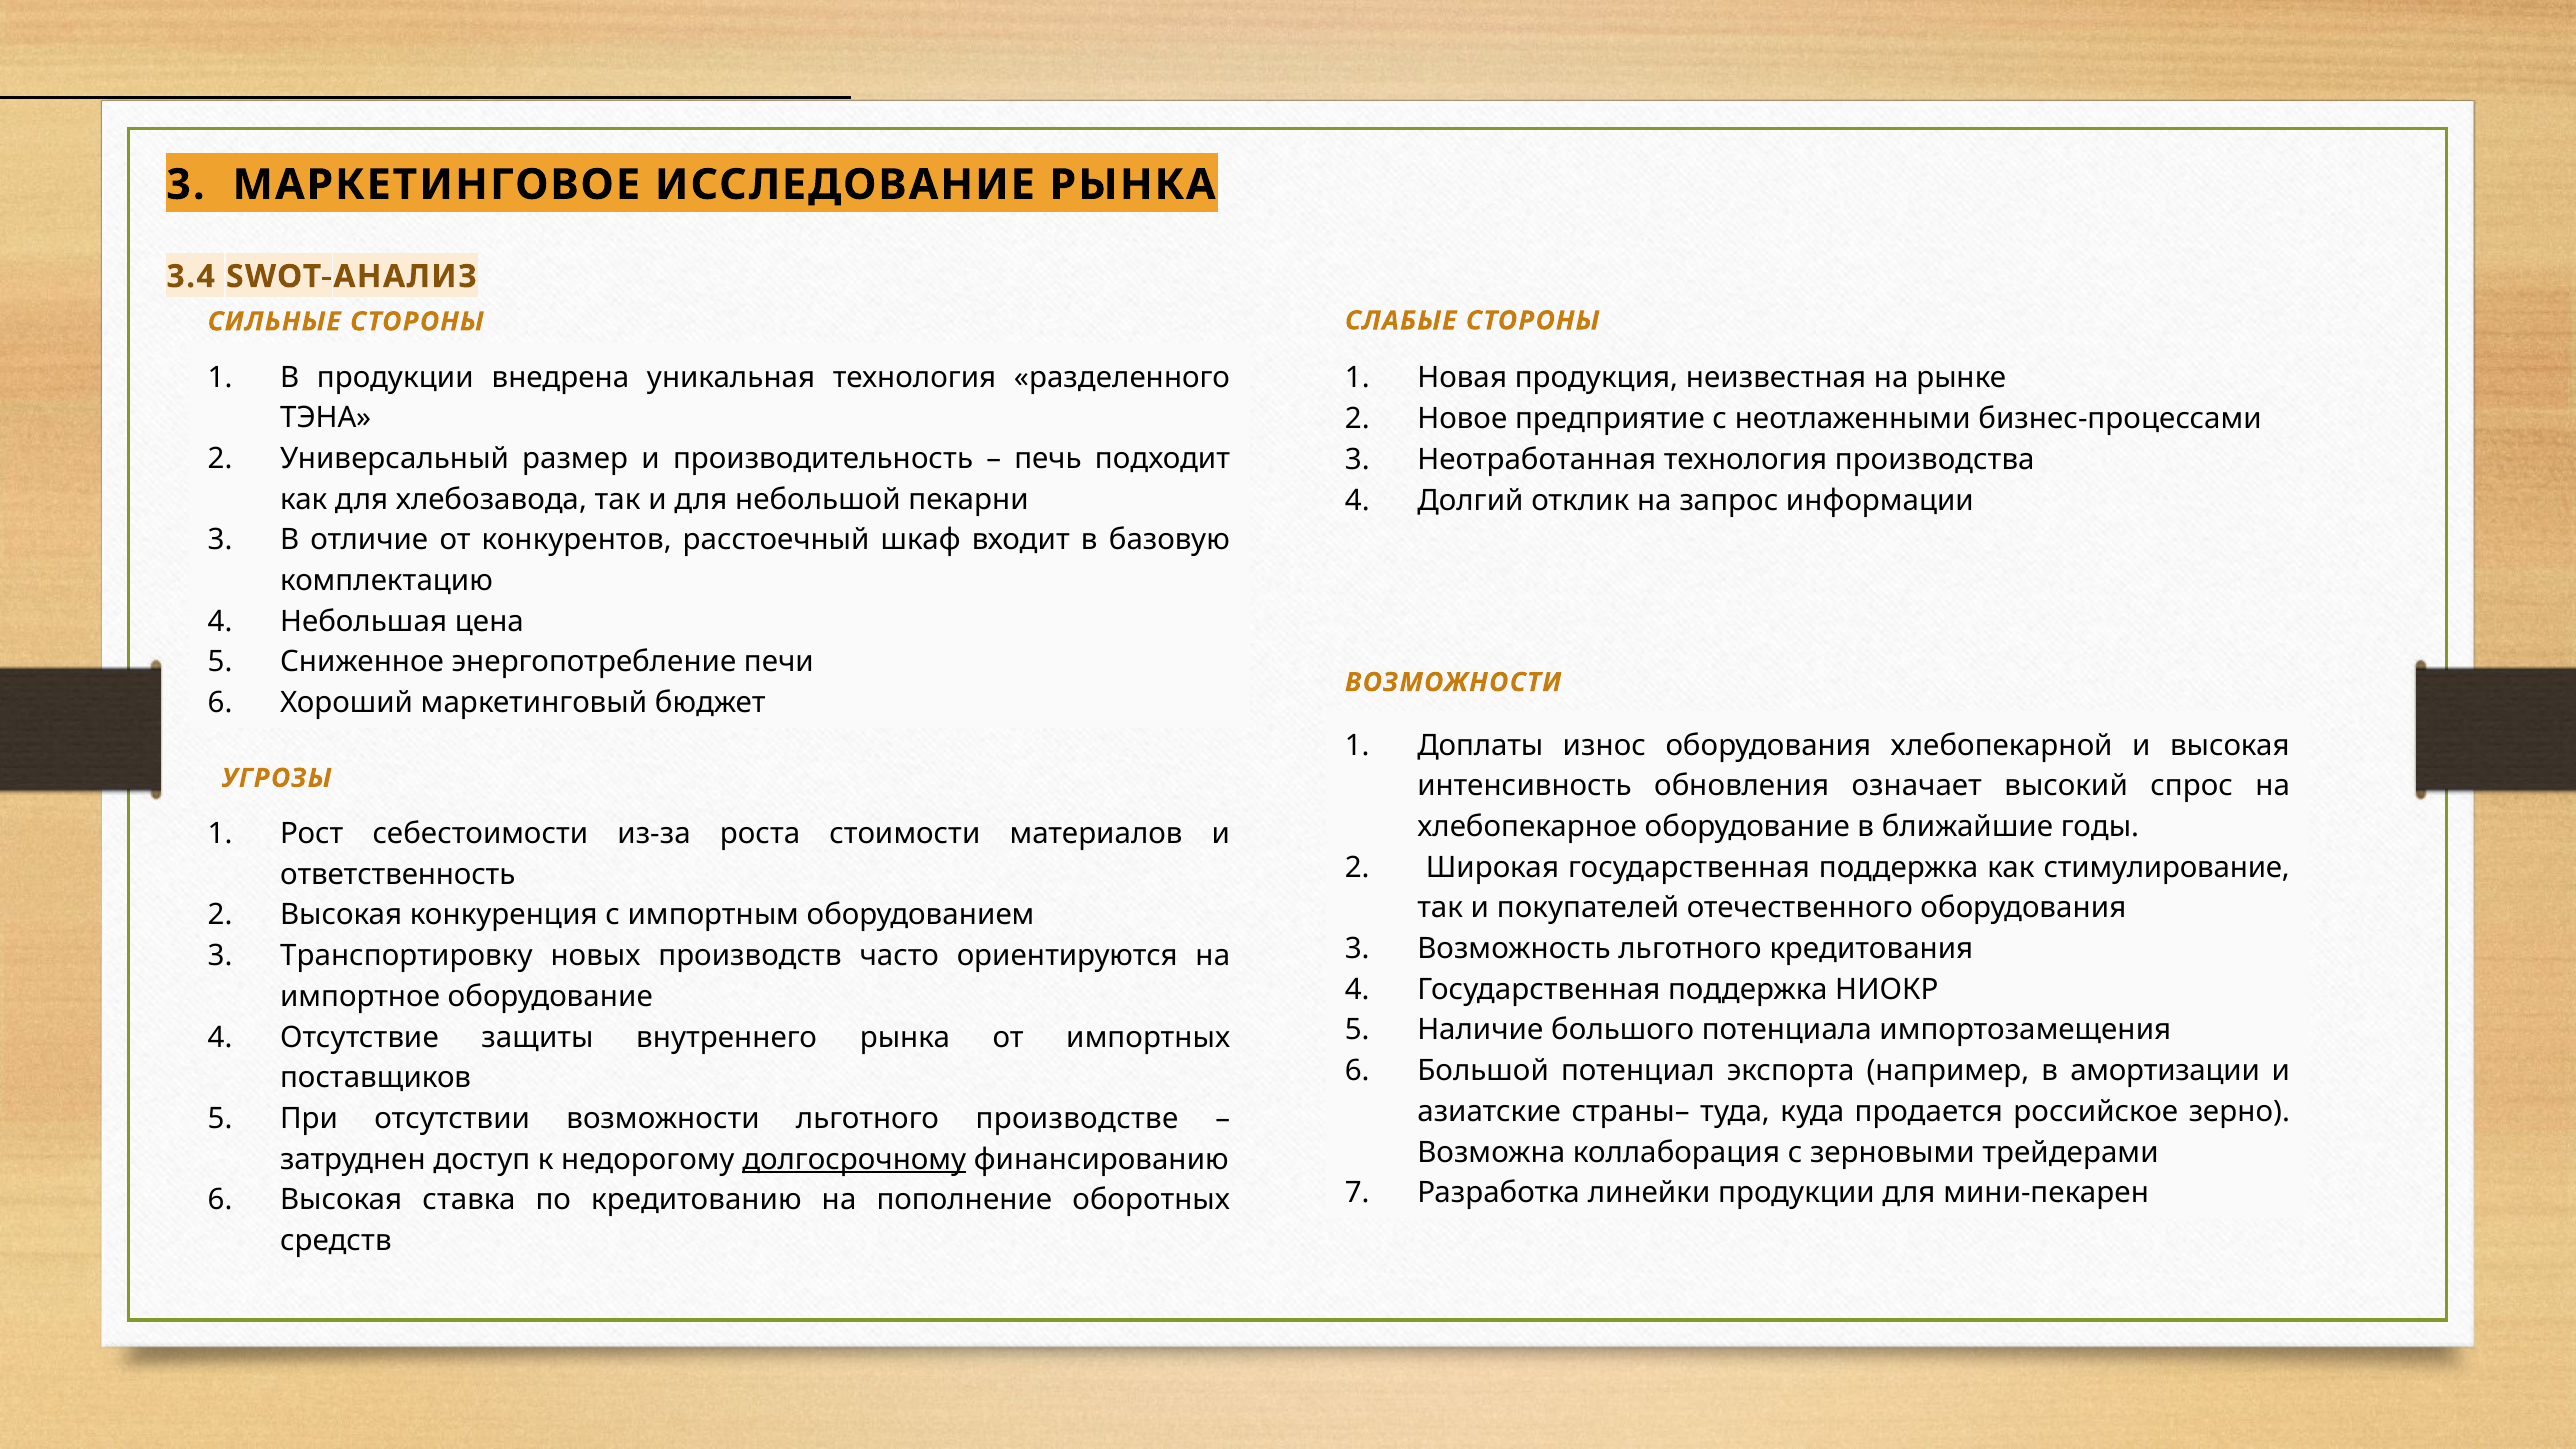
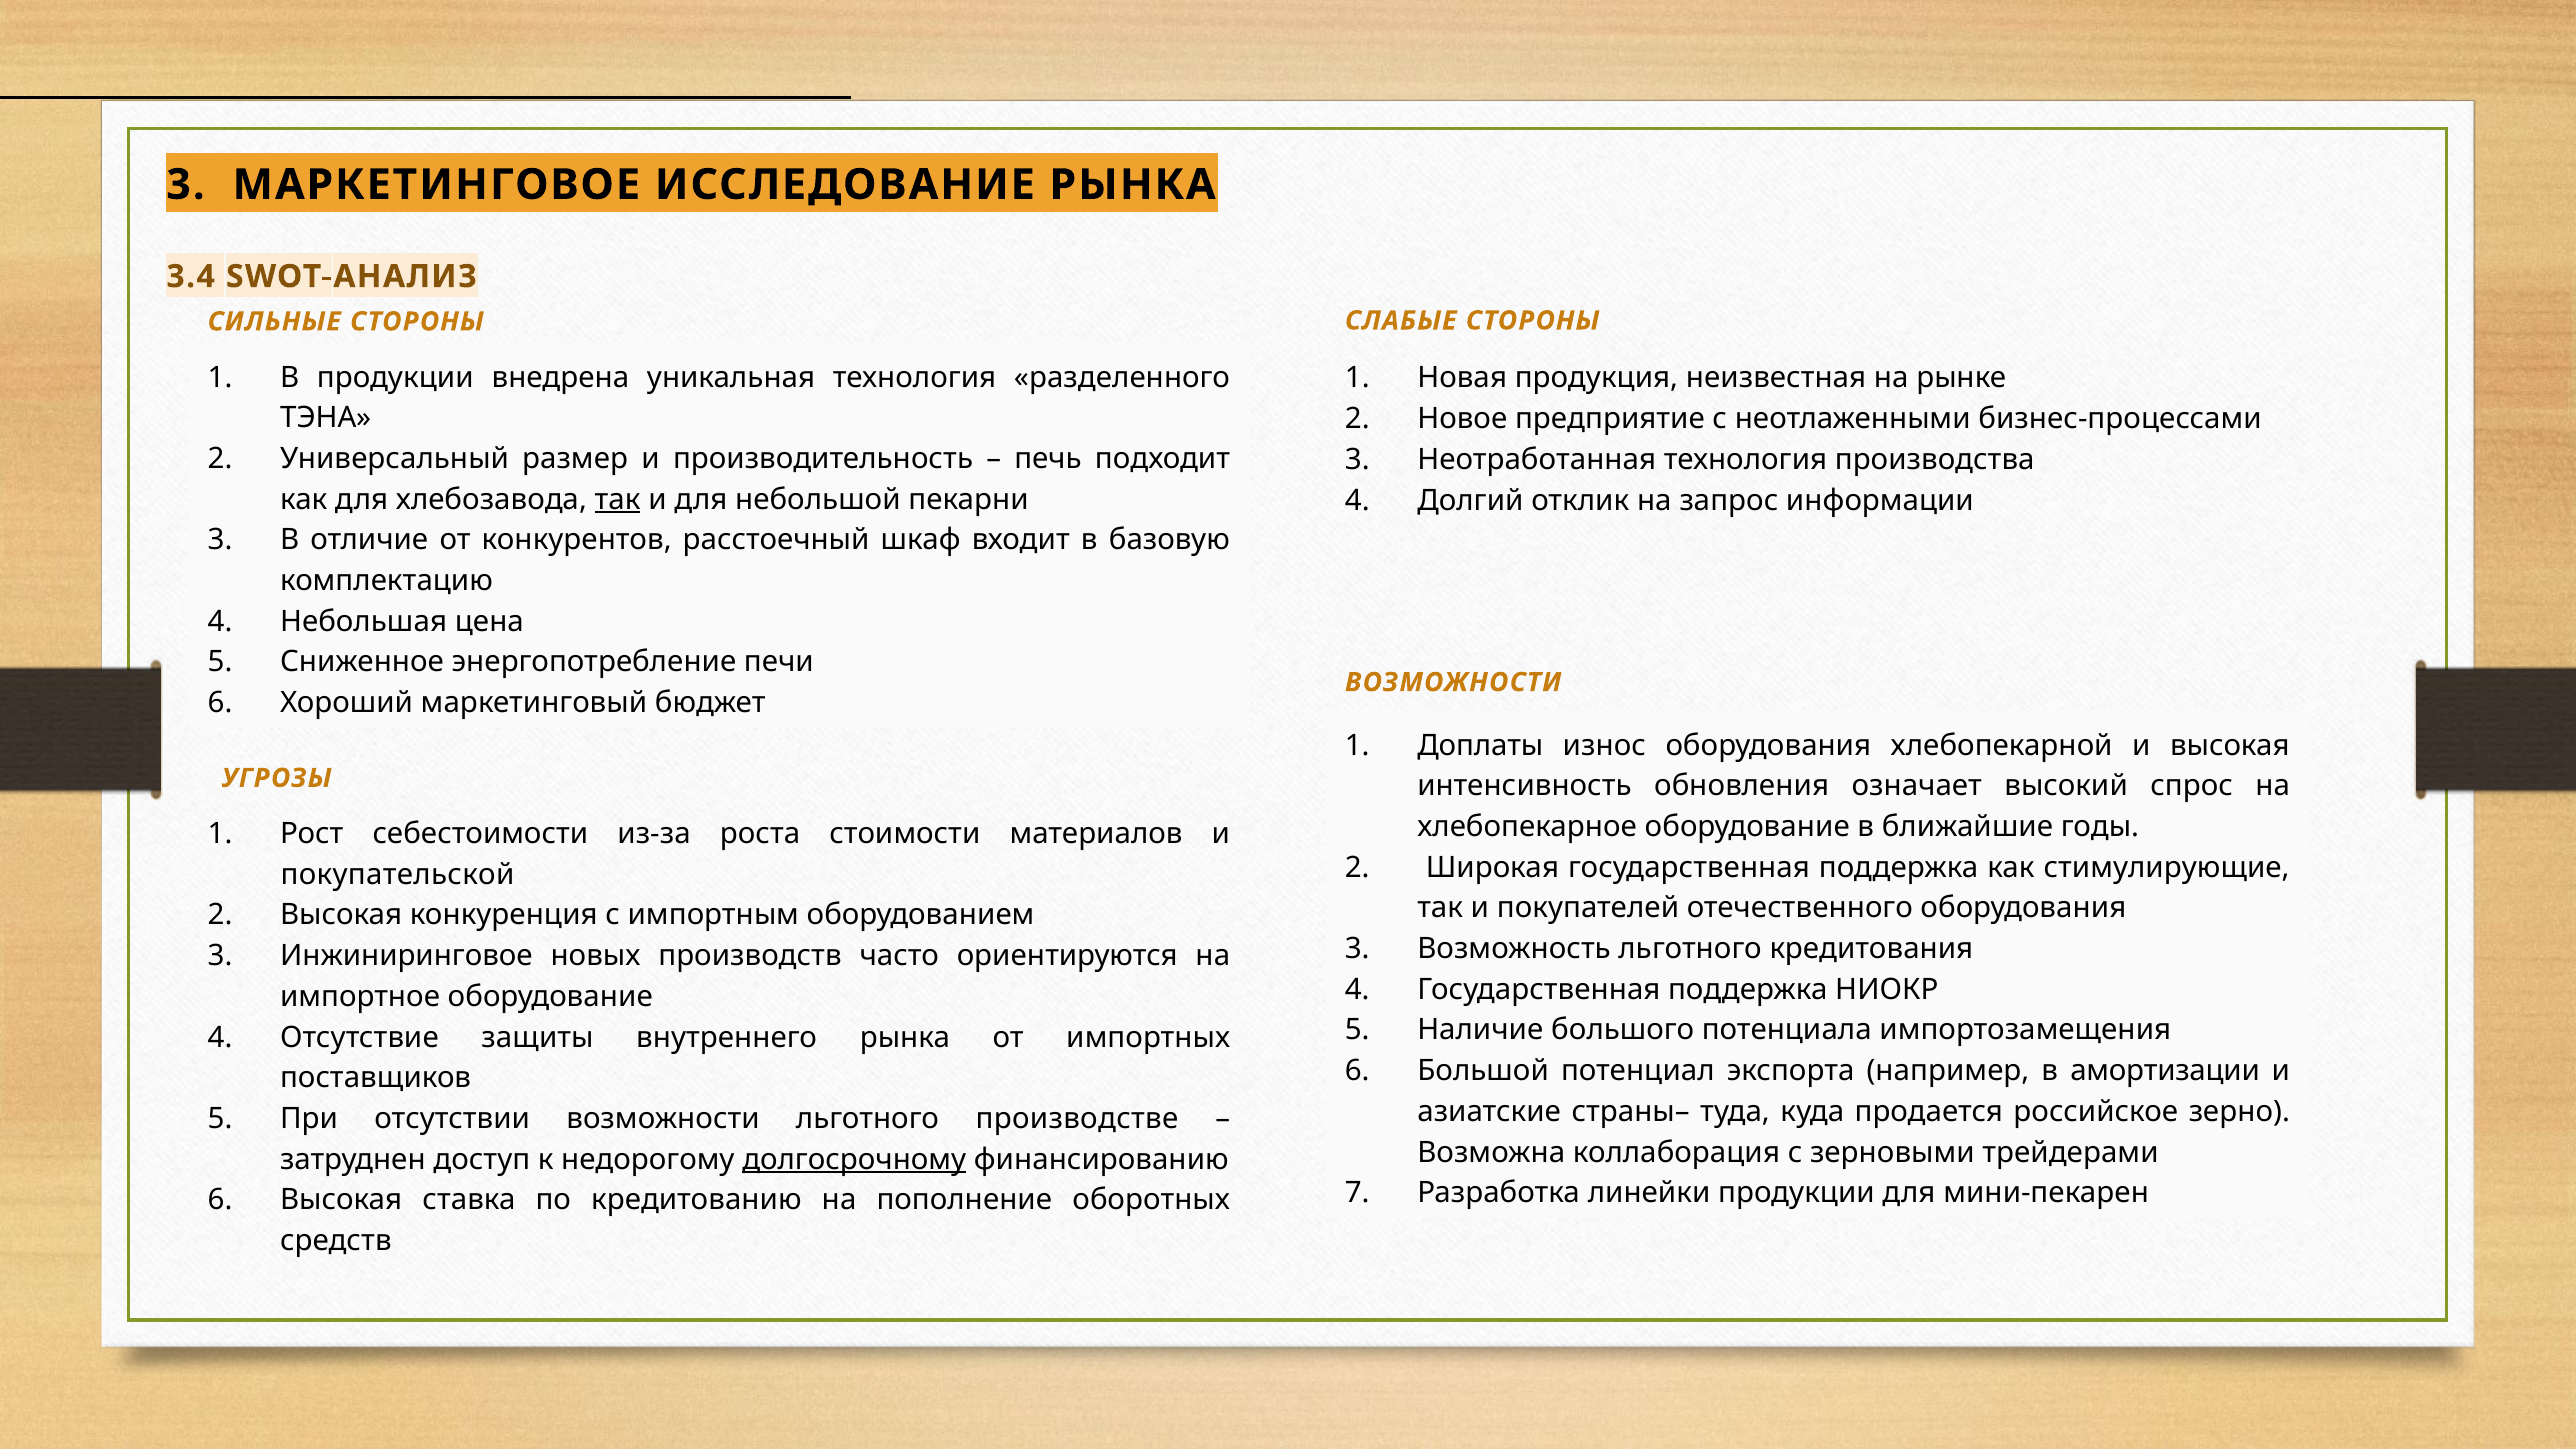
так at (618, 499) underline: none -> present
стимулирование: стимулирование -> стимулирующие
ответственность: ответственность -> покупательской
Транспортировку: Транспортировку -> Инжиниринговое
